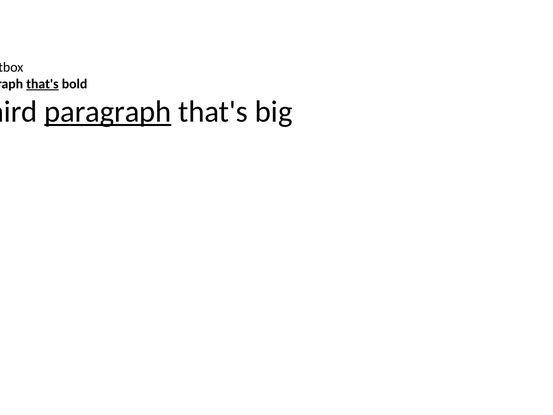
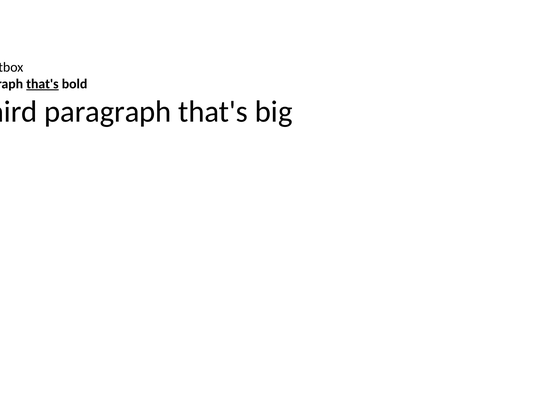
paragraph at (108, 112) underline: present -> none
